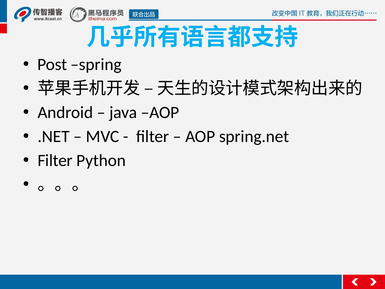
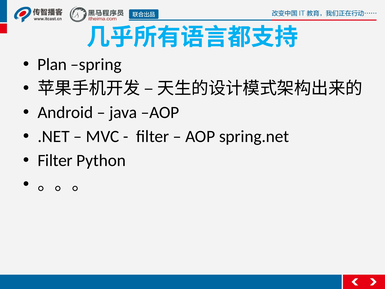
Post: Post -> Plan
